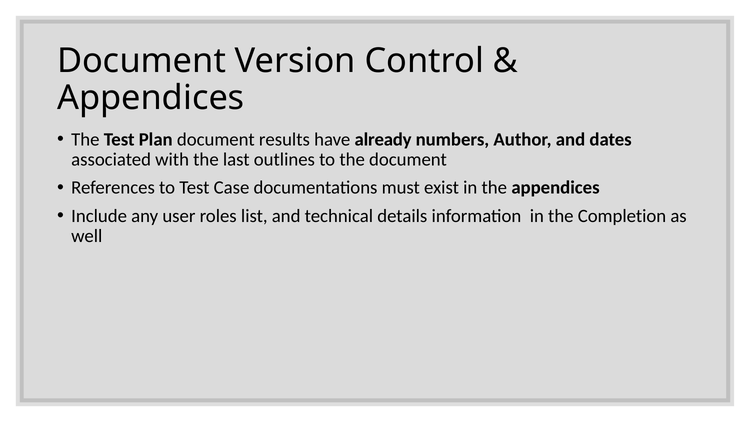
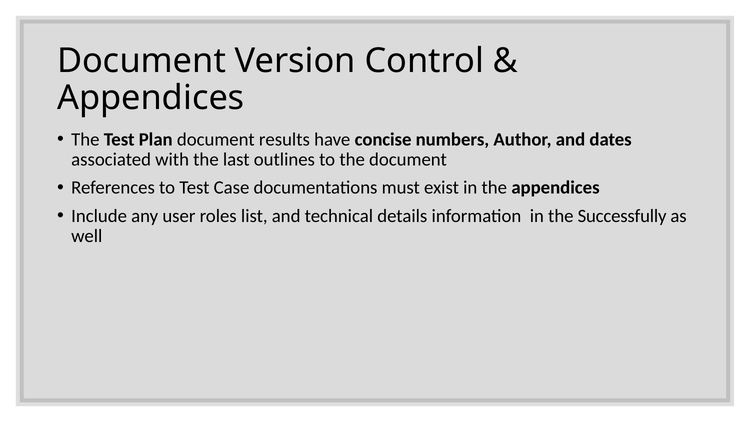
already: already -> concise
Completion: Completion -> Successfully
